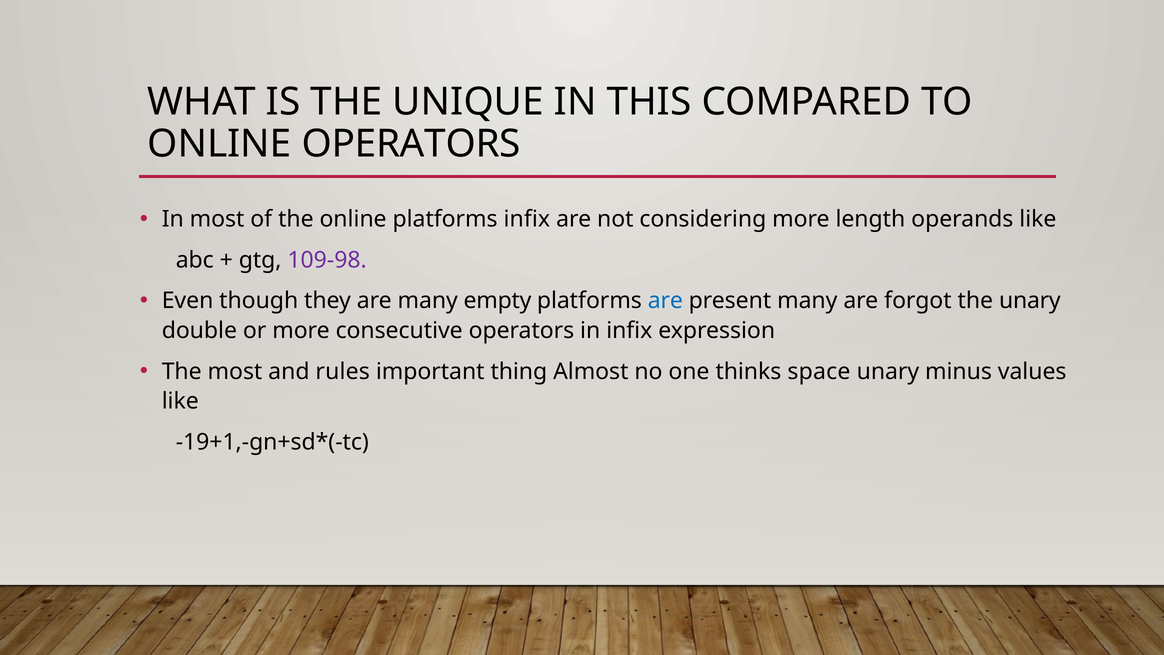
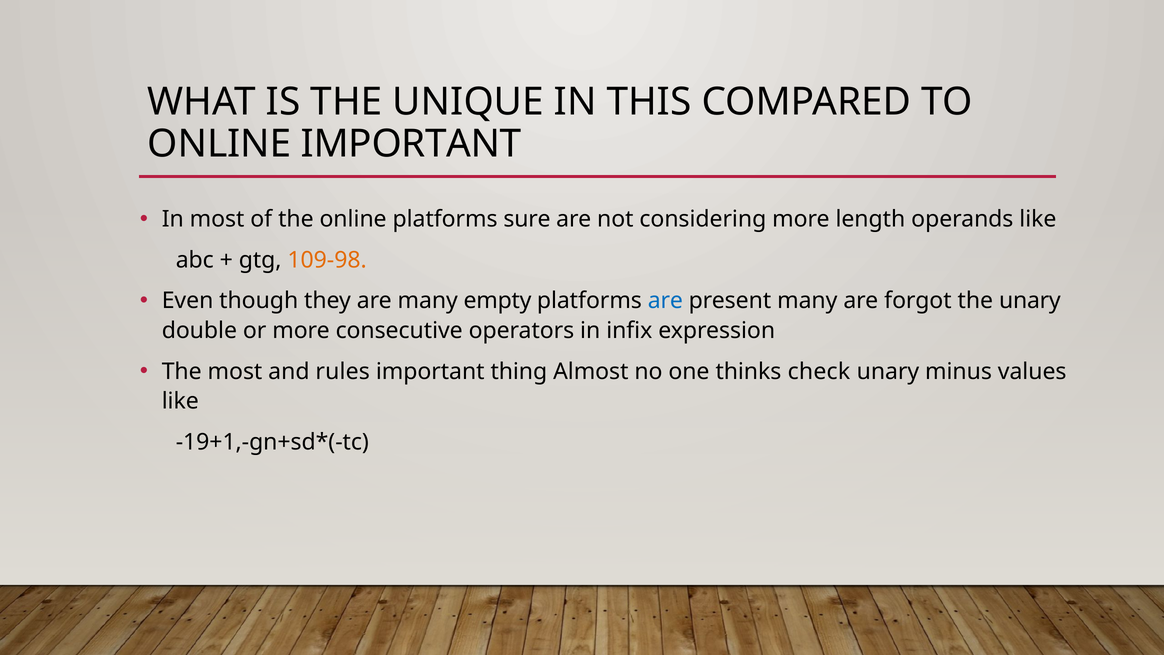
ONLINE OPERATORS: OPERATORS -> IMPORTANT
platforms infix: infix -> sure
109-98 colour: purple -> orange
space: space -> check
